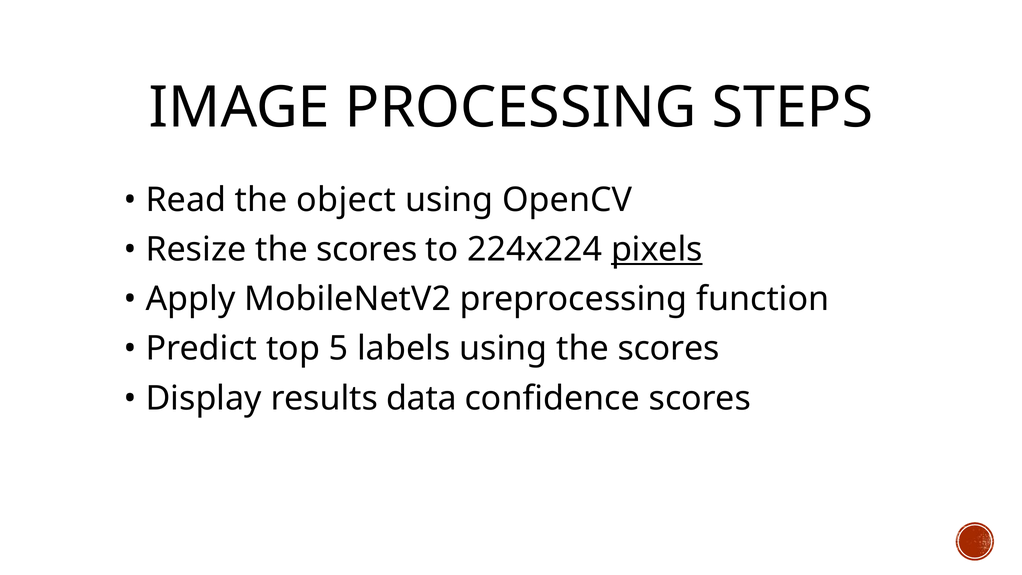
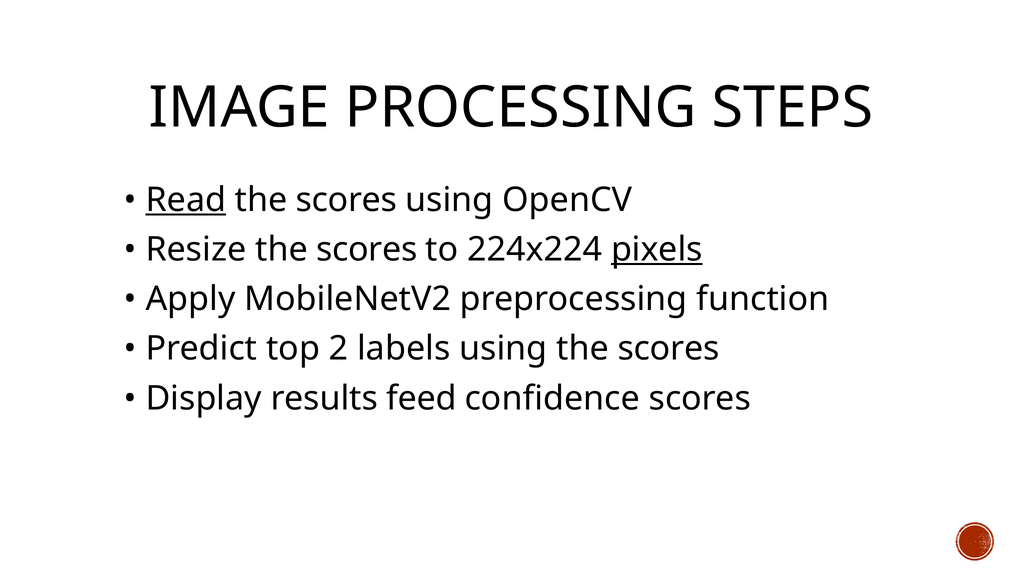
Read underline: none -> present
object at (346, 200): object -> scores
5: 5 -> 2
data: data -> feed
